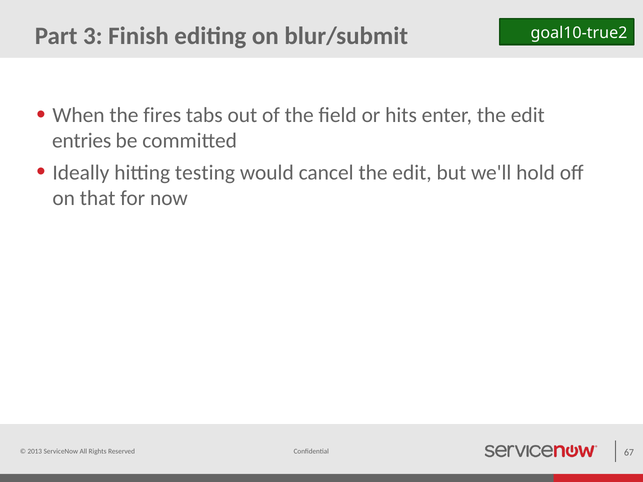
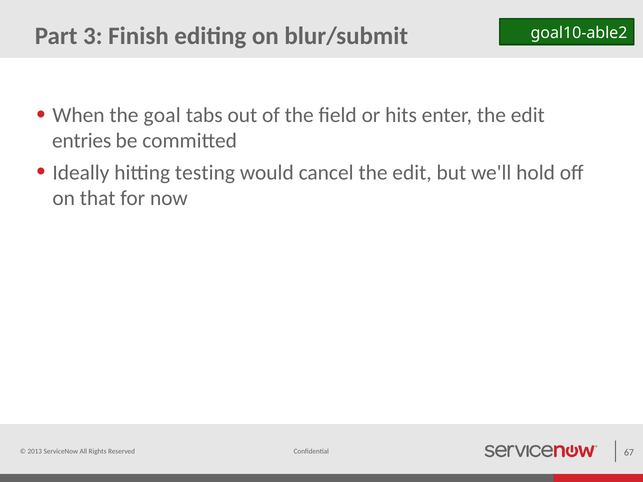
goal10-true2: goal10-true2 -> goal10-able2
fires: fires -> goal
